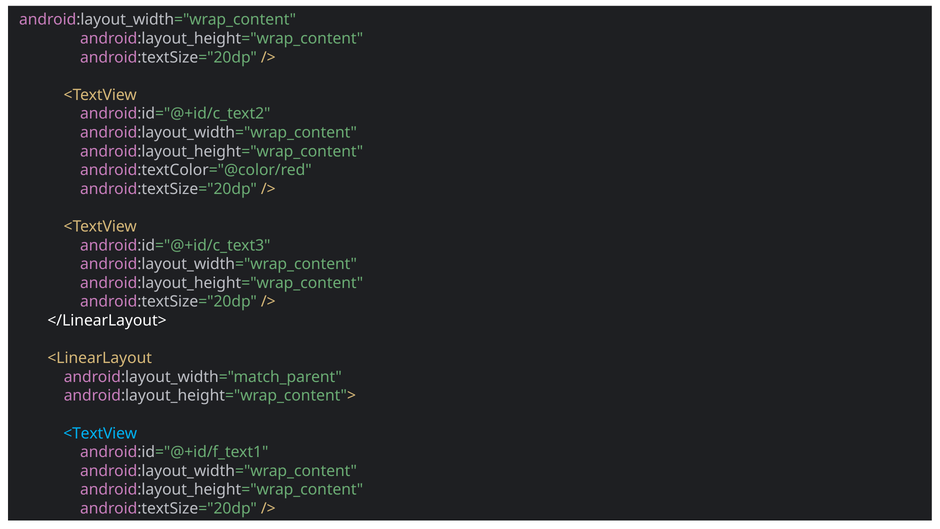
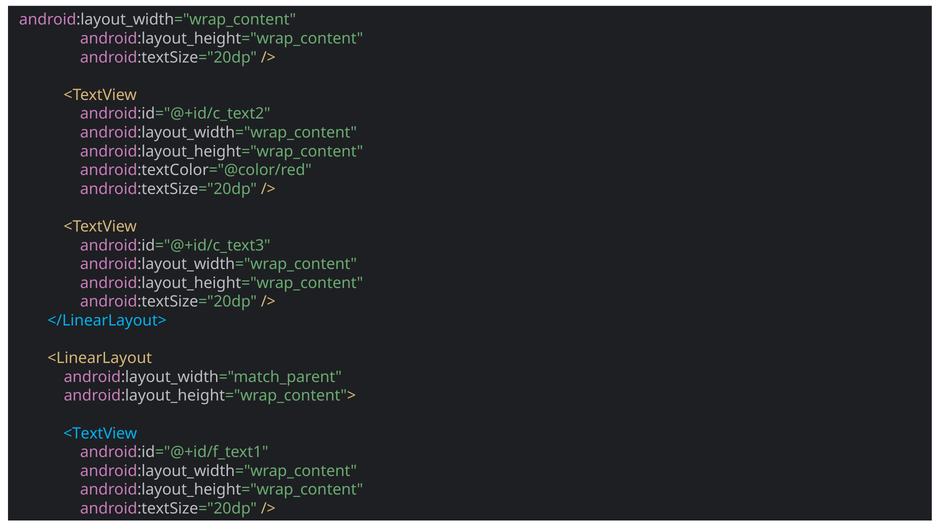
</LinearLayout> colour: white -> light blue
